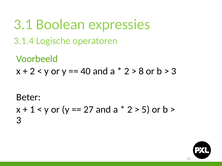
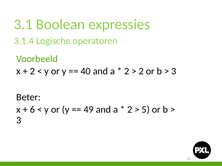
8 at (141, 71): 8 -> 2
1: 1 -> 6
27: 27 -> 49
